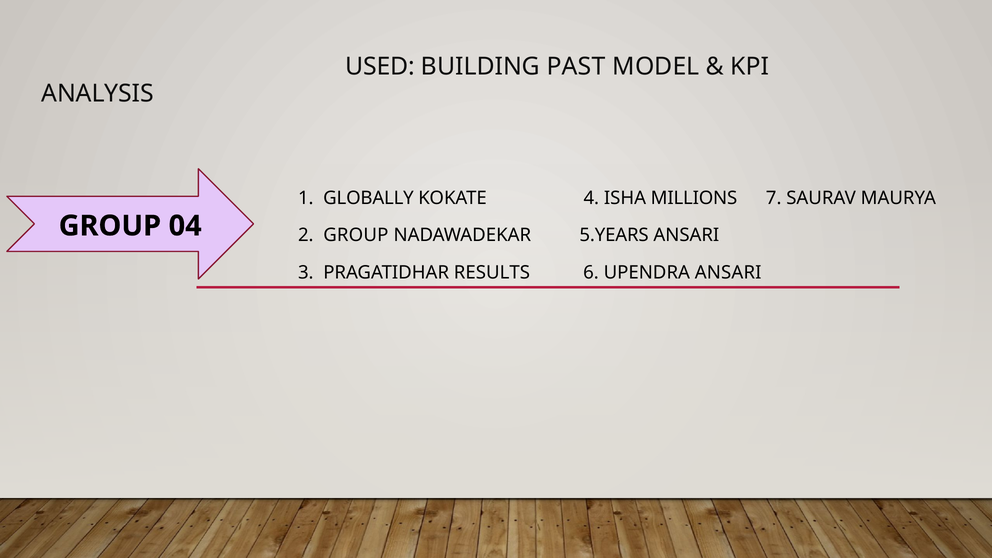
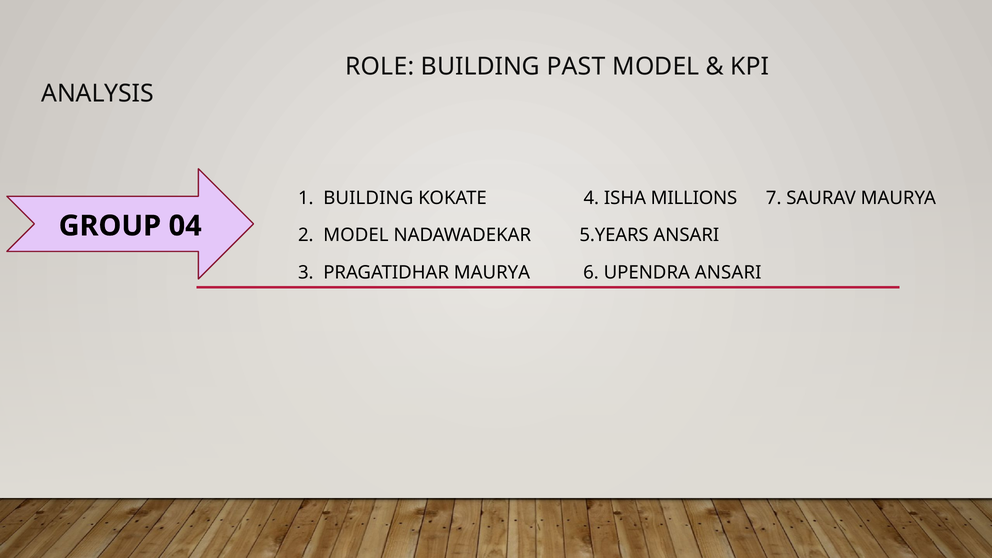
USED: USED -> ROLE
1 GLOBALLY: GLOBALLY -> BUILDING
2 GROUP: GROUP -> MODEL
PRAGATIDHAR RESULTS: RESULTS -> MAURYA
